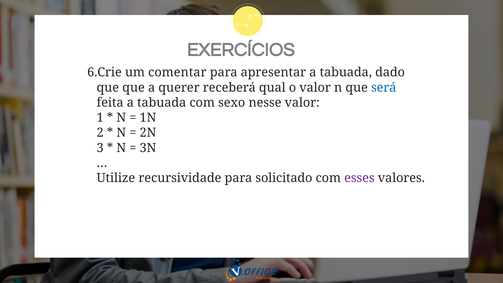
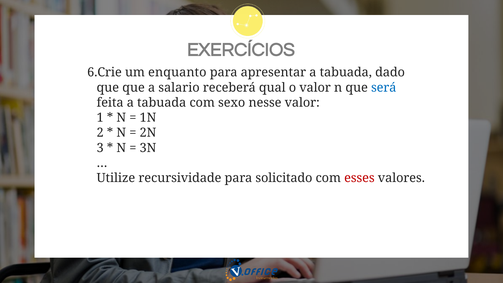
comentar: comentar -> enquanto
querer: querer -> salario
esses colour: purple -> red
